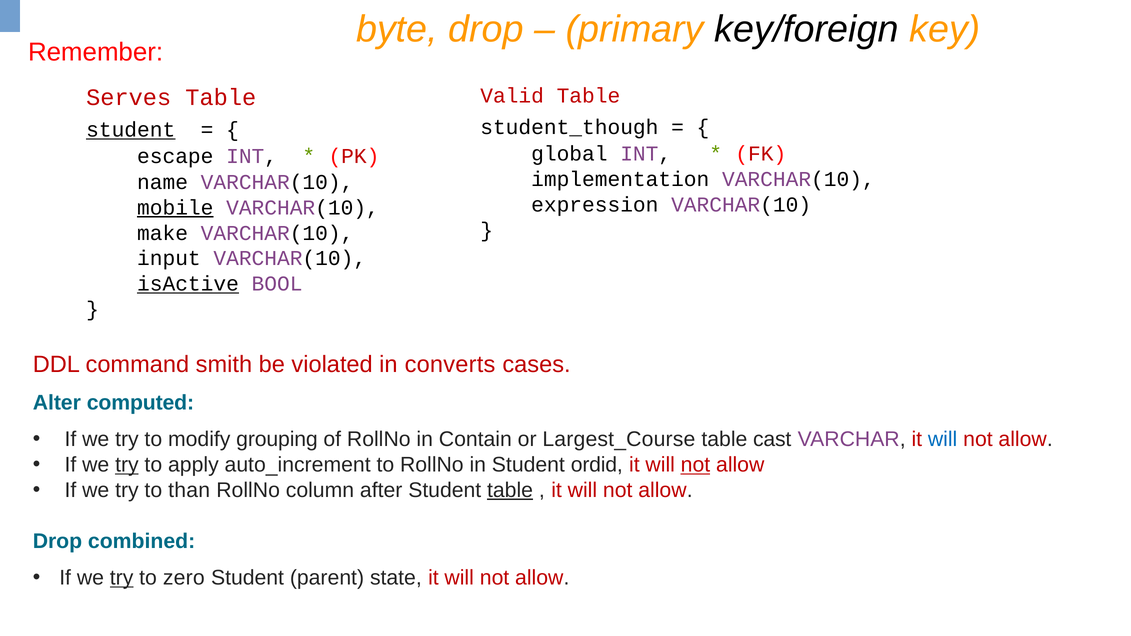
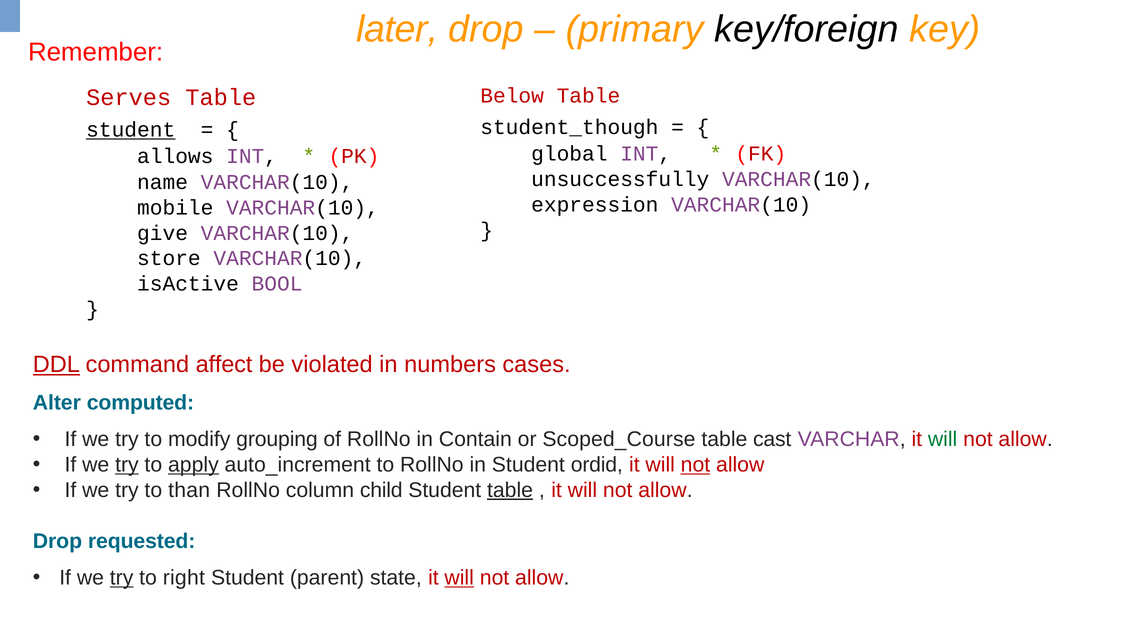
byte: byte -> later
Valid: Valid -> Below
escape: escape -> allows
implementation: implementation -> unsuccessfully
mobile underline: present -> none
make: make -> give
input: input -> store
isActive underline: present -> none
DDL underline: none -> present
smith: smith -> affect
converts: converts -> numbers
Largest_Course: Largest_Course -> Scoped_Course
will at (943, 439) colour: blue -> green
apply underline: none -> present
after: after -> child
combined: combined -> requested
zero: zero -> right
will at (459, 578) underline: none -> present
